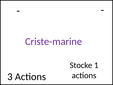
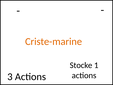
Criste-marine colour: purple -> orange
